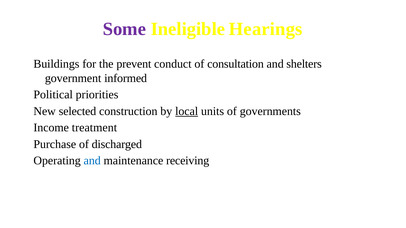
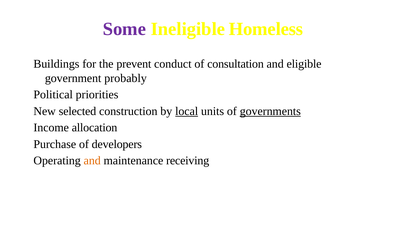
Hearings: Hearings -> Homeless
shelters: shelters -> eligible
informed: informed -> probably
governments underline: none -> present
treatment: treatment -> allocation
discharged: discharged -> developers
and at (92, 161) colour: blue -> orange
